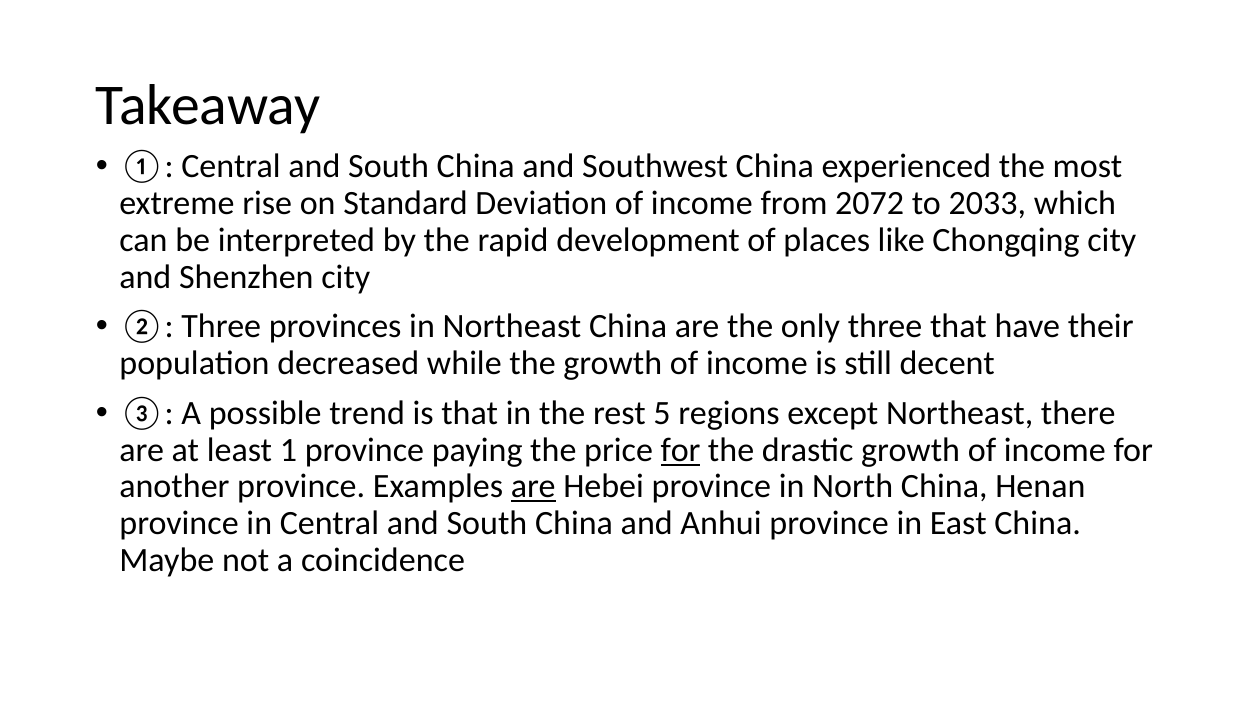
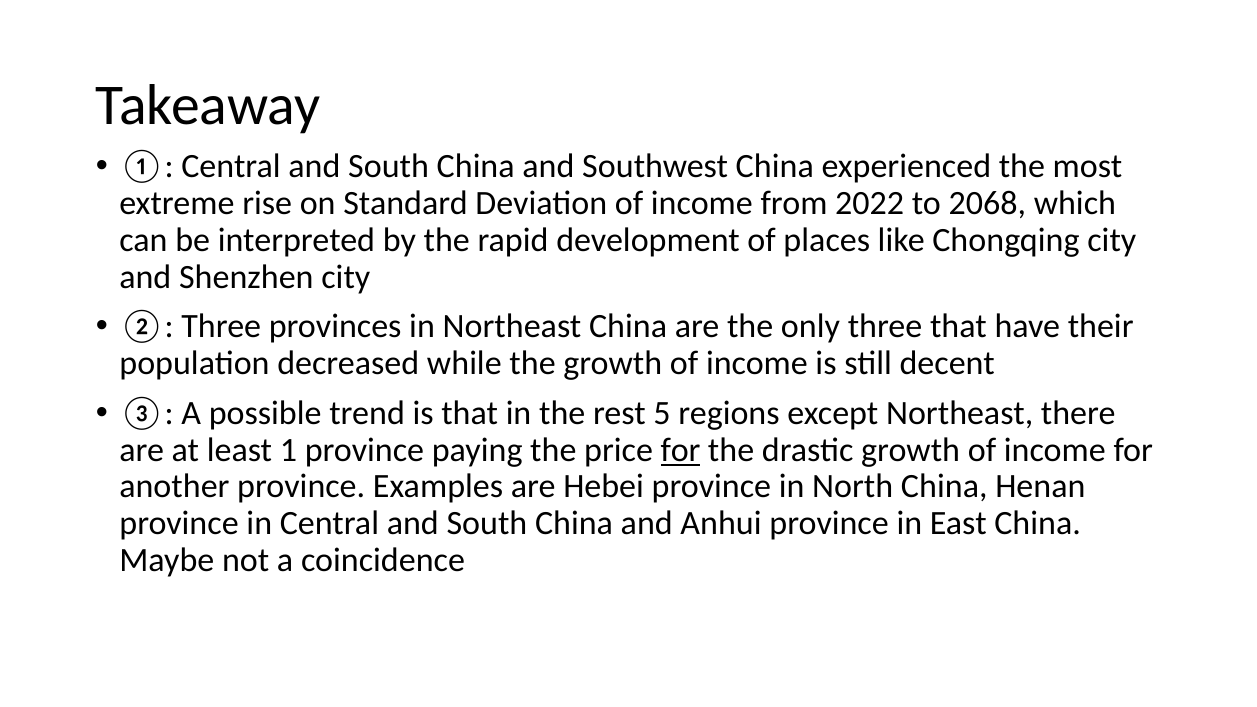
2072: 2072 -> 2022
2033: 2033 -> 2068
are at (533, 487) underline: present -> none
